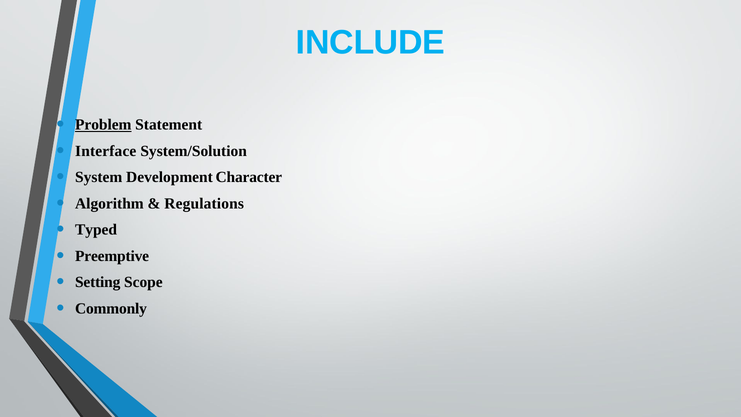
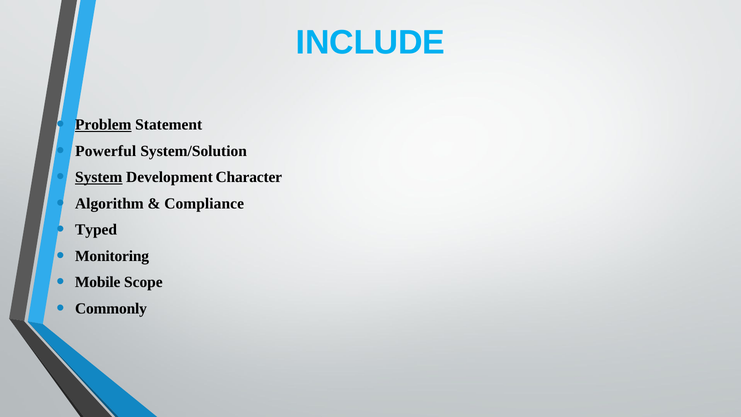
Interface: Interface -> Powerful
System underline: none -> present
Regulations: Regulations -> Compliance
Preemptive: Preemptive -> Monitoring
Setting: Setting -> Mobile
